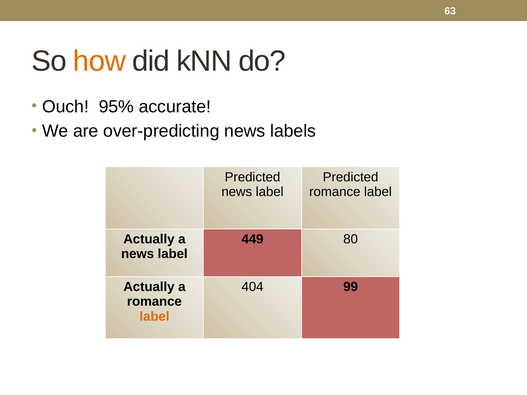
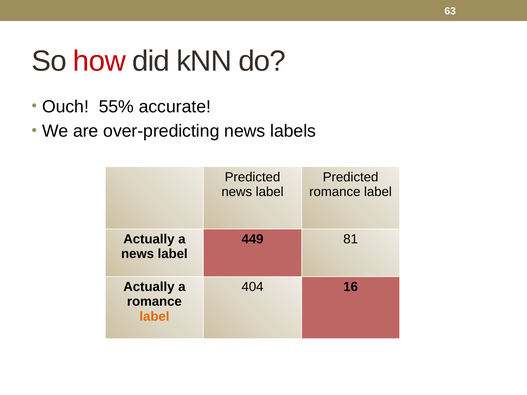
how colour: orange -> red
95%: 95% -> 55%
80: 80 -> 81
99: 99 -> 16
